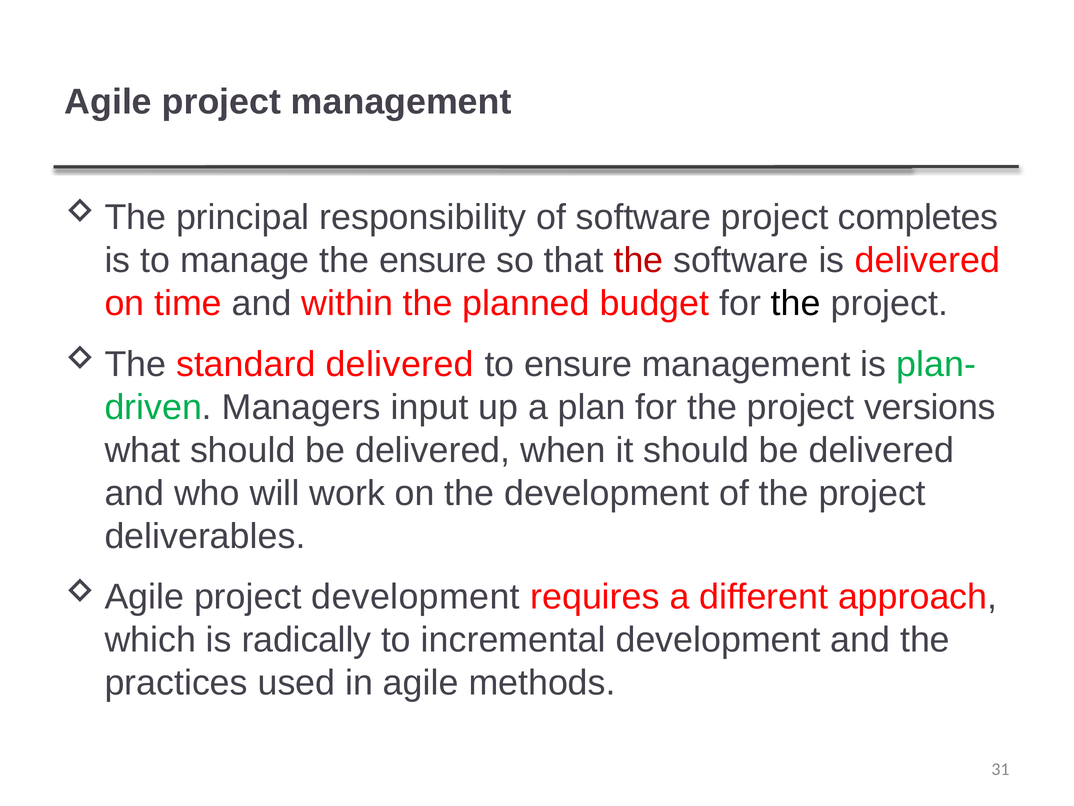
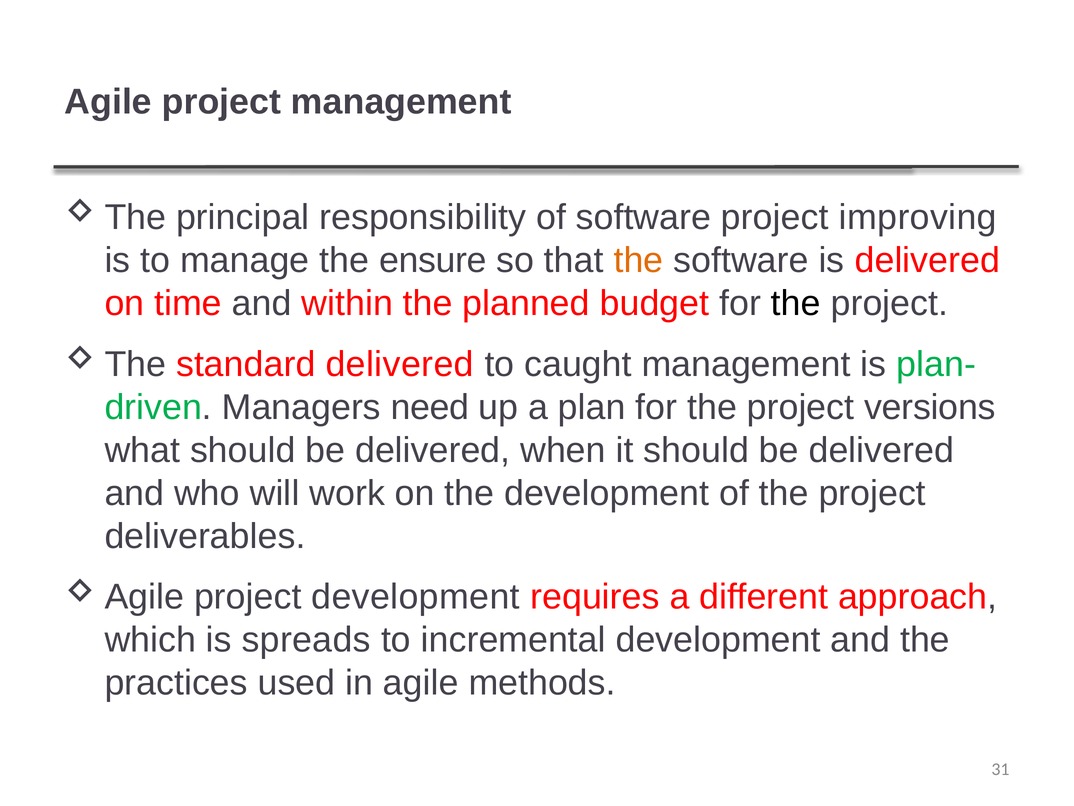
completes: completes -> improving
the at (639, 260) colour: red -> orange
to ensure: ensure -> caught
input: input -> need
radically: radically -> spreads
